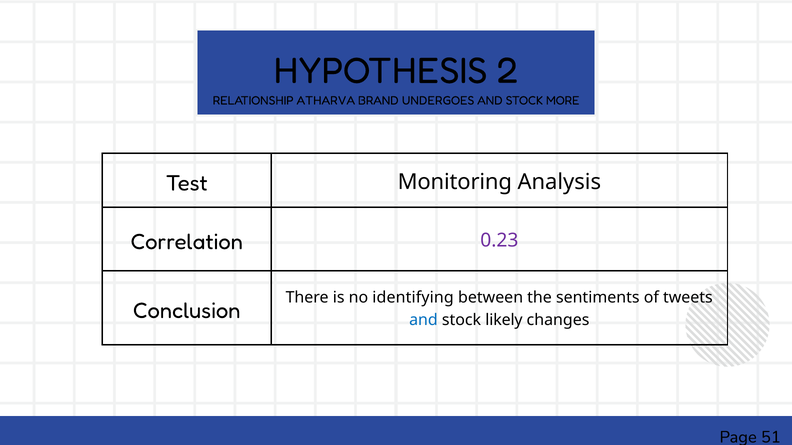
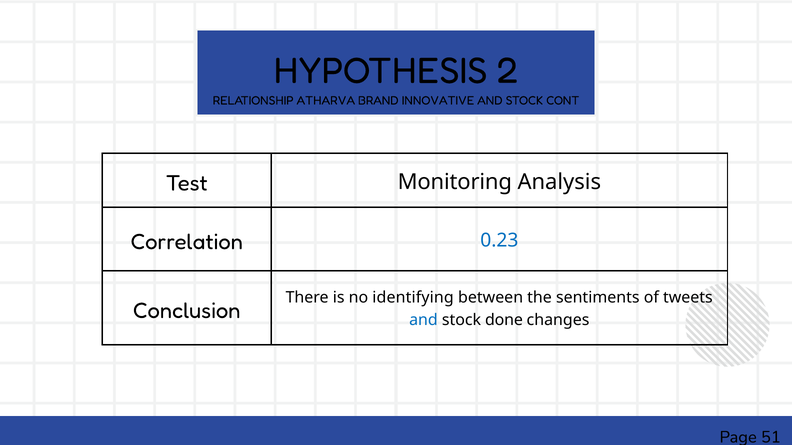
UNDERGOES: UNDERGOES -> INNOVATIVE
MORE: MORE -> CONT
0.23 colour: purple -> blue
likely: likely -> done
